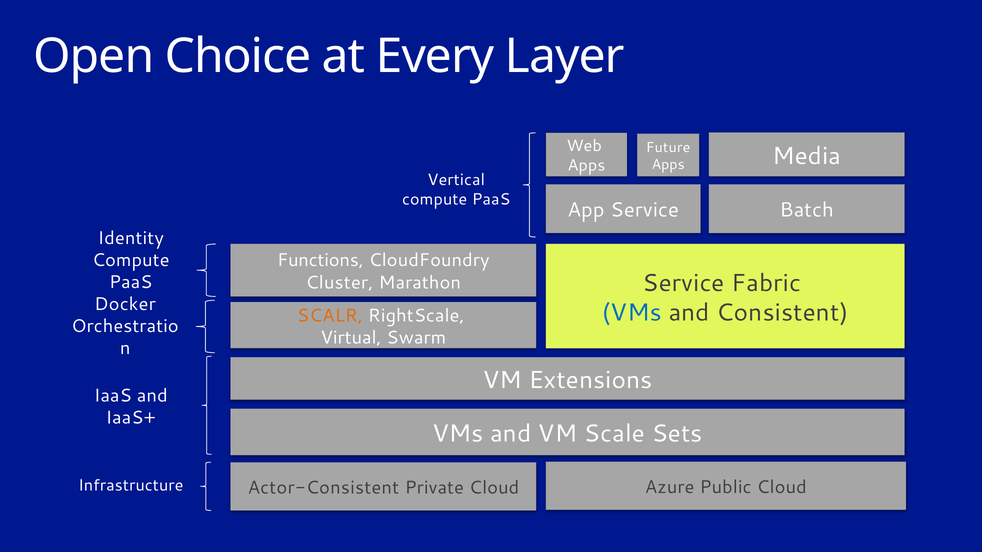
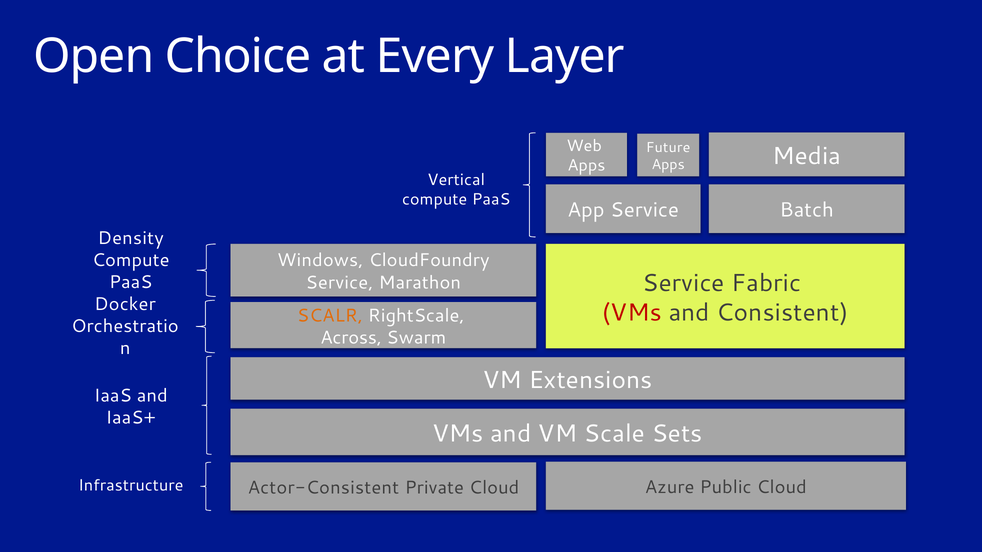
Identity: Identity -> Density
Functions: Functions -> Windows
Cluster at (339, 283): Cluster -> Service
VMs at (632, 313) colour: blue -> red
Virtual: Virtual -> Across
